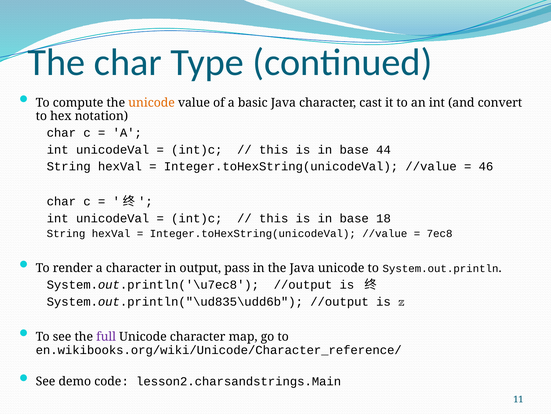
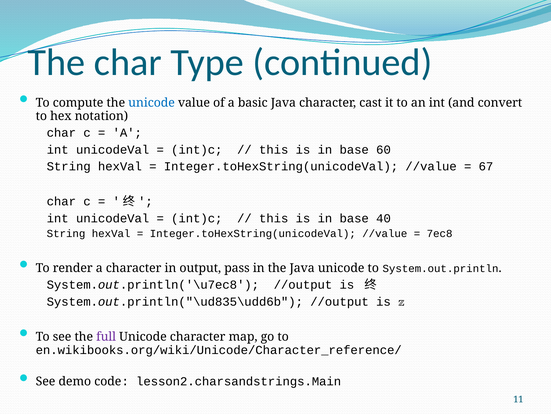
unicode at (152, 103) colour: orange -> blue
44: 44 -> 60
46: 46 -> 67
18: 18 -> 40
